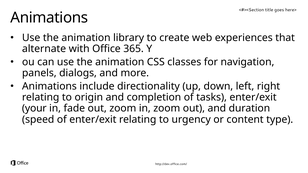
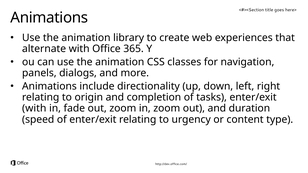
your at (34, 109): your -> with
